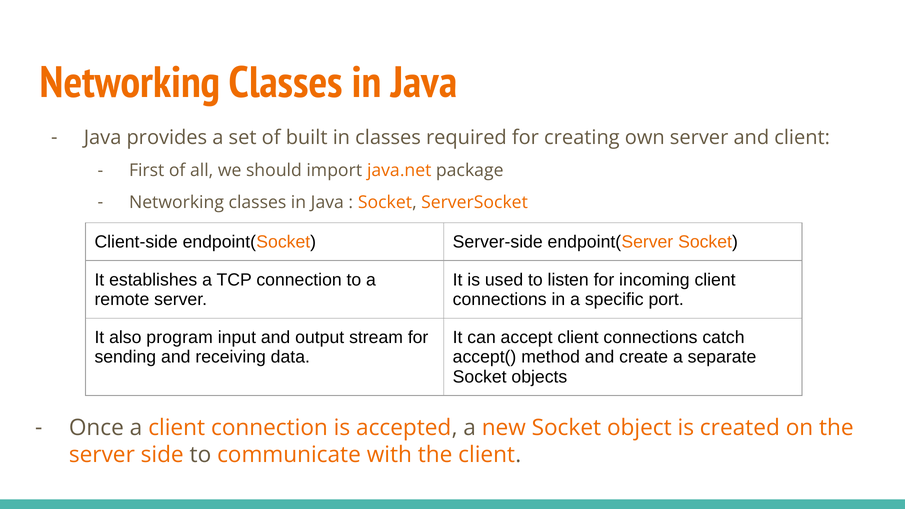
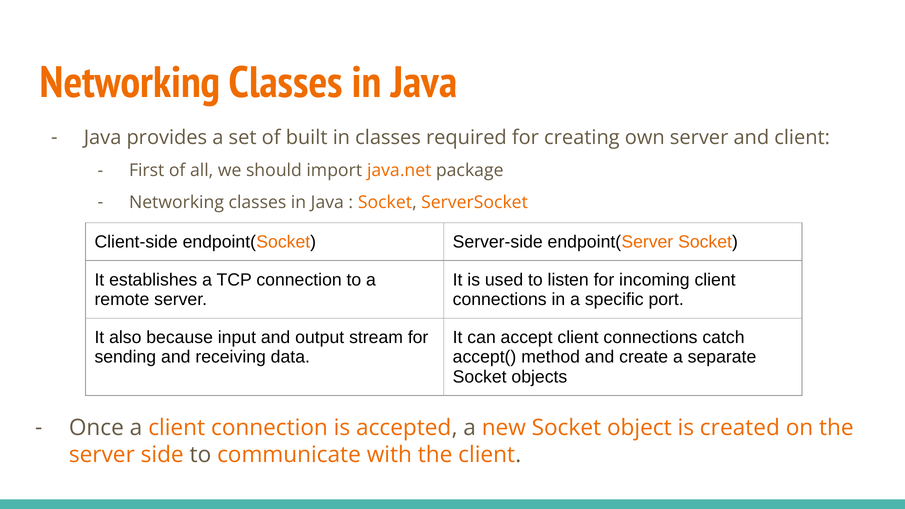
program: program -> because
